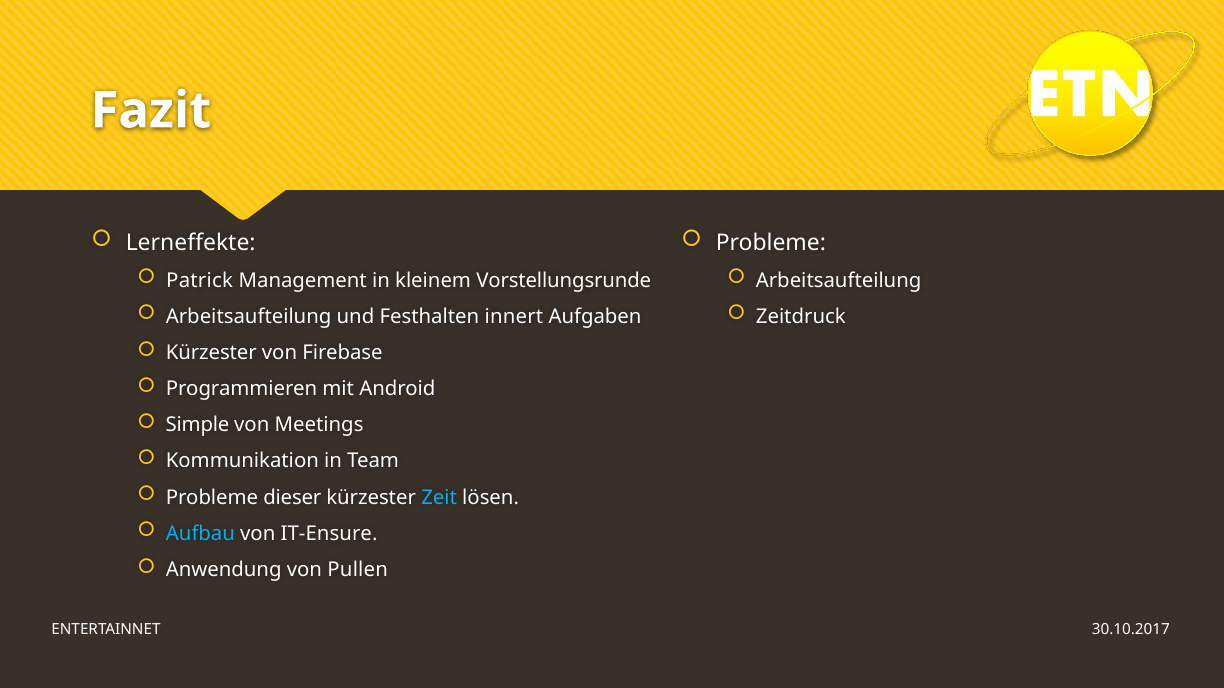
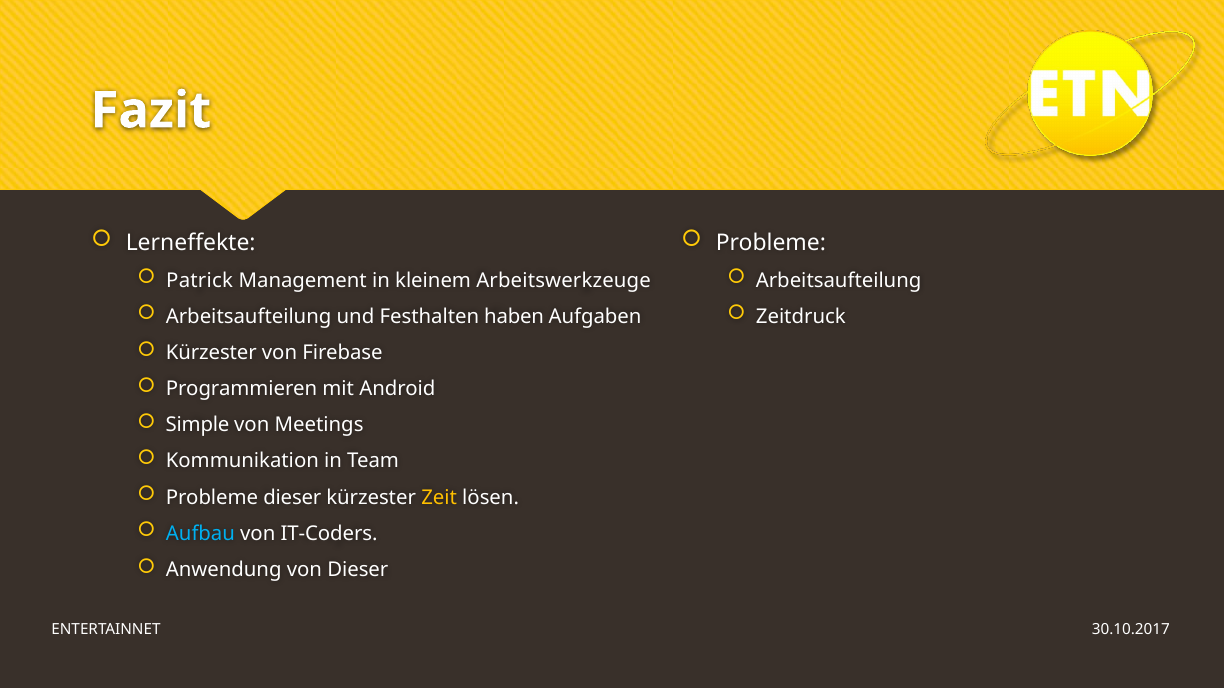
Vorstellungsrunde: Vorstellungsrunde -> Arbeitswerkzeuge
innert: innert -> haben
Zeit colour: light blue -> yellow
IT-Ensure: IT-Ensure -> IT-Coders
von Pullen: Pullen -> Dieser
